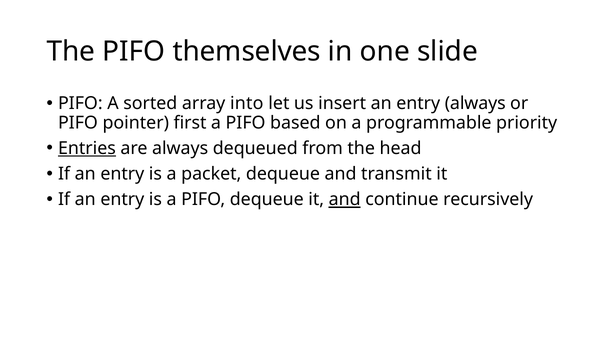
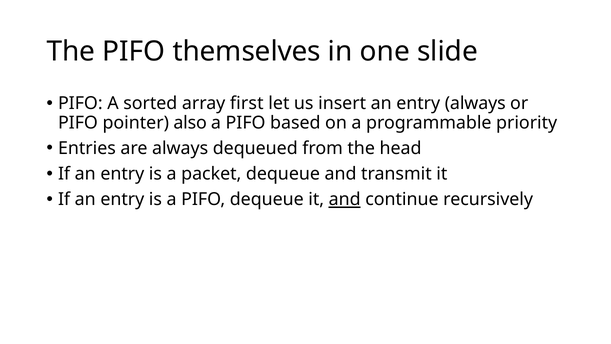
into: into -> first
first: first -> also
Entries underline: present -> none
